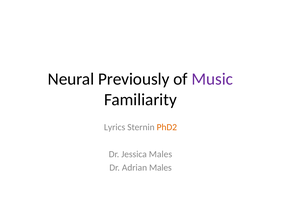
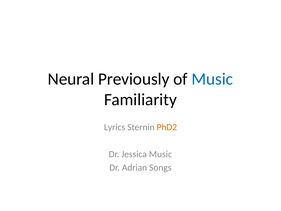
Music at (212, 79) colour: purple -> blue
Jessica Males: Males -> Music
Adrian Males: Males -> Songs
